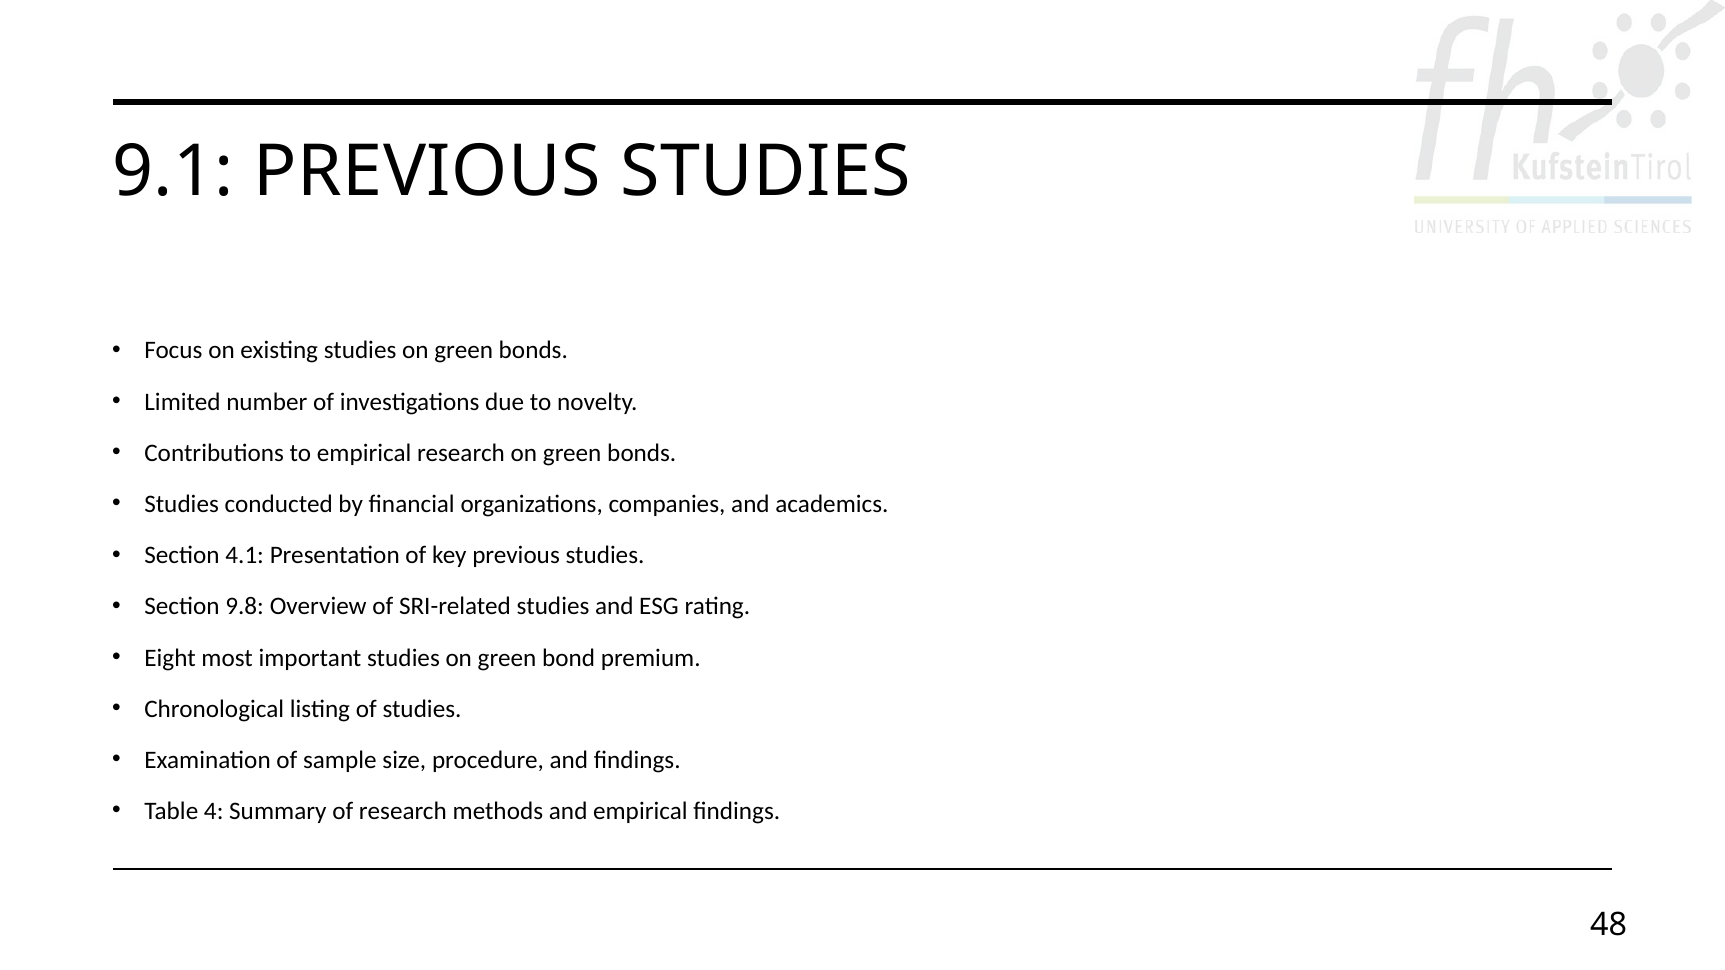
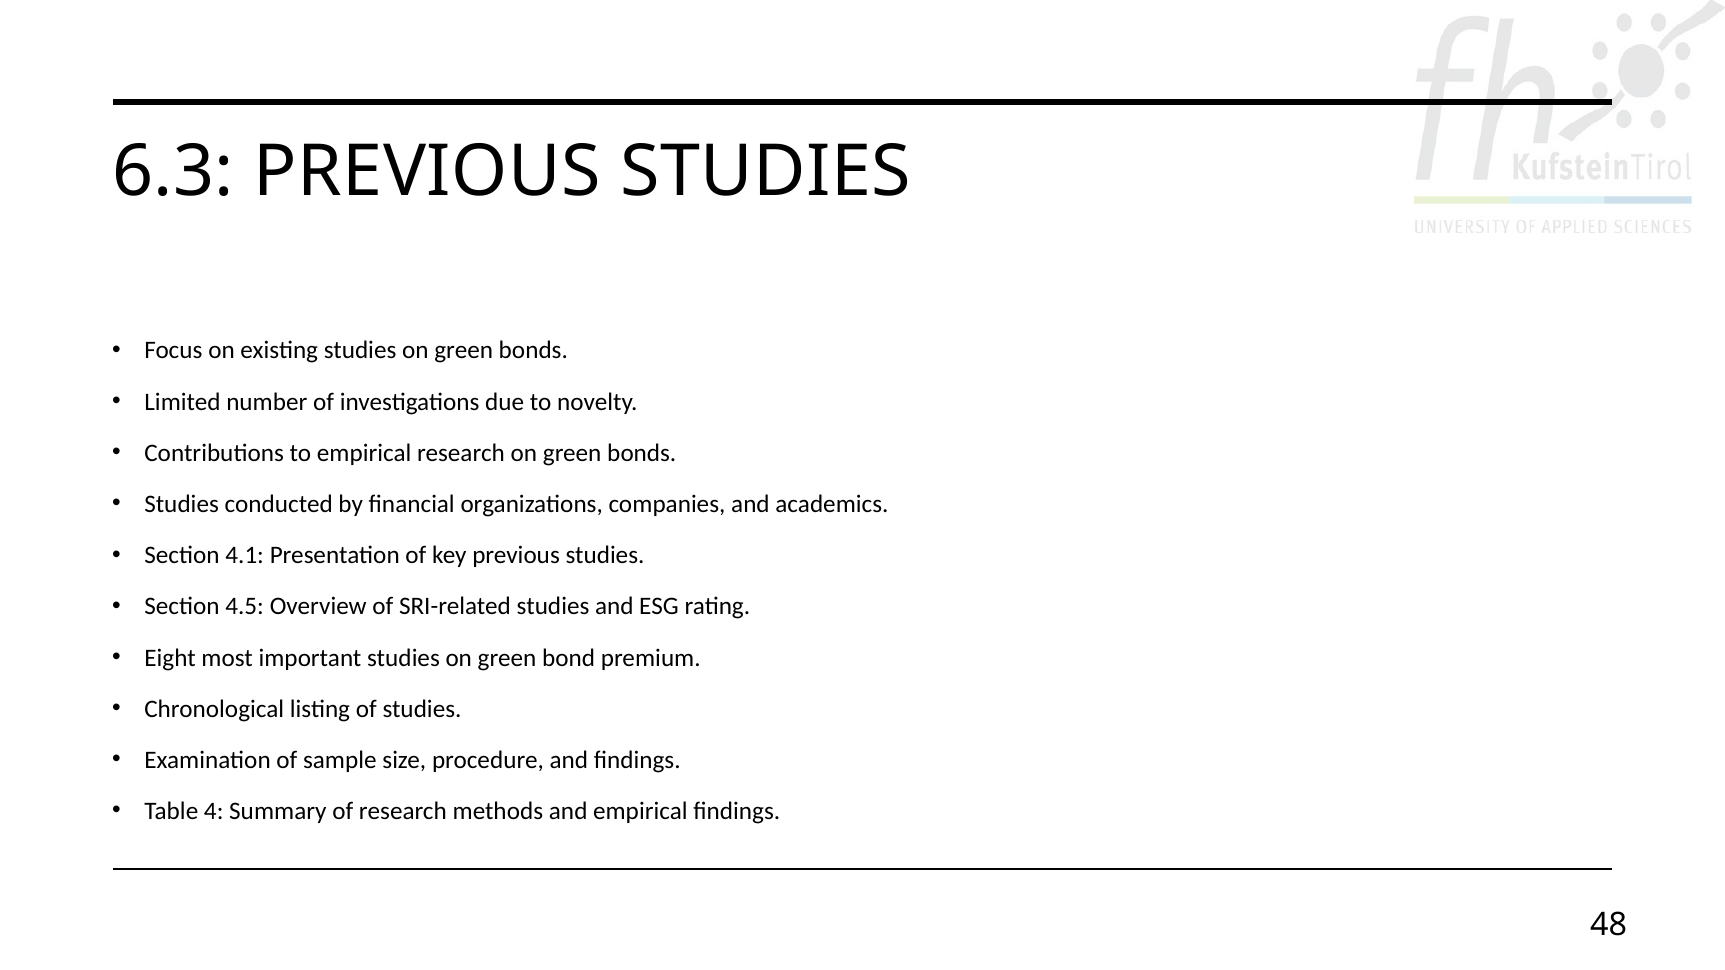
9.1: 9.1 -> 6.3
9.8: 9.8 -> 4.5
